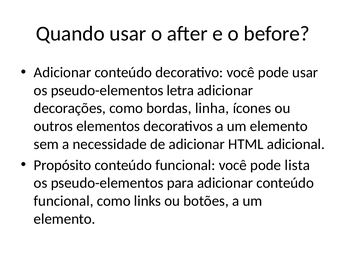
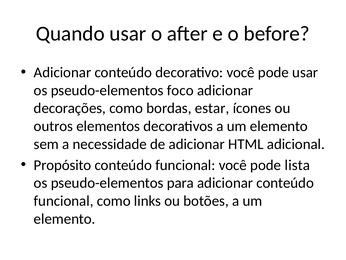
letra: letra -> foco
linha: linha -> estar
